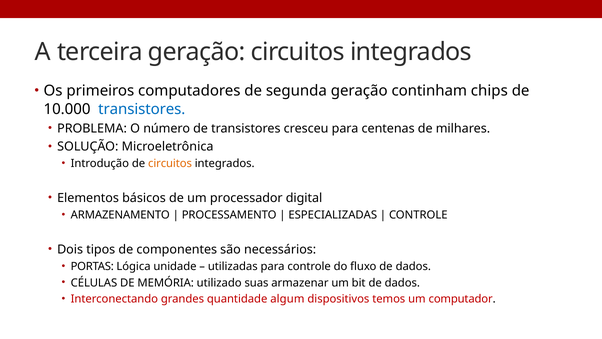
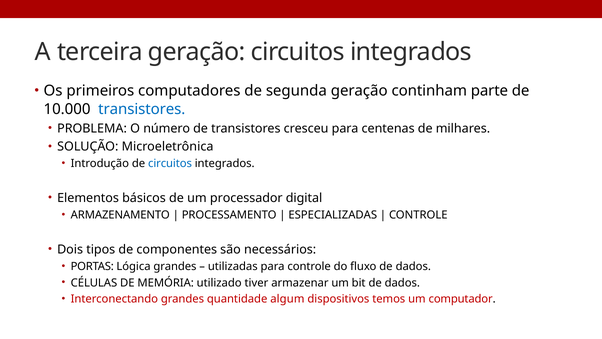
chips: chips -> parte
circuitos at (170, 163) colour: orange -> blue
Lógica unidade: unidade -> grandes
suas: suas -> tiver
